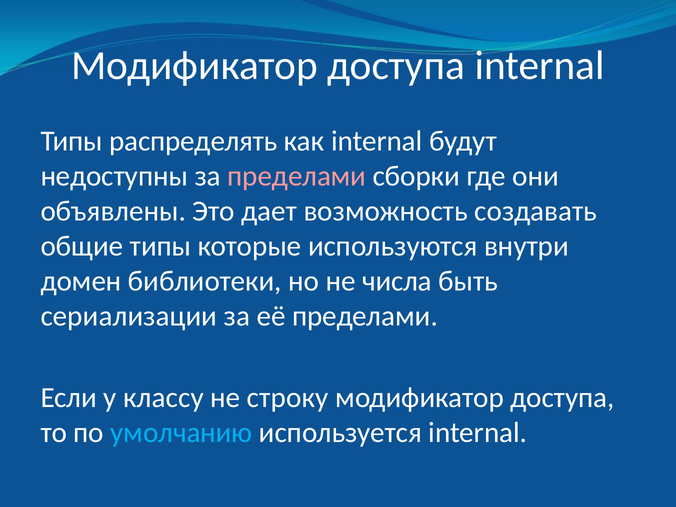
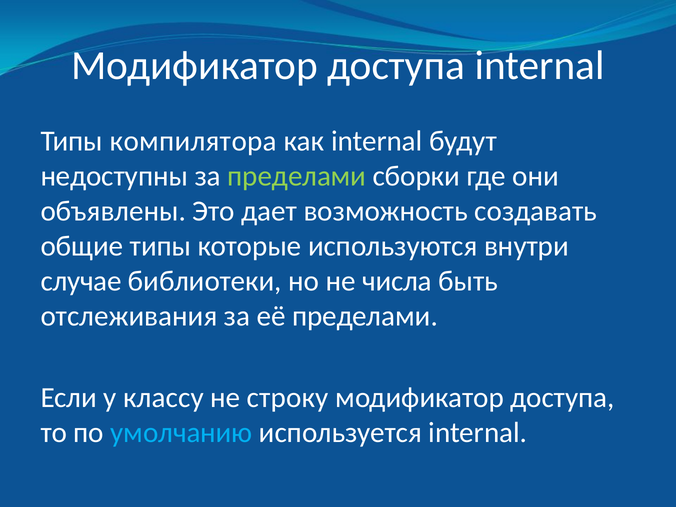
распределять: распределять -> компилятора
пределами at (297, 176) colour: pink -> light green
домен: домен -> случае
сериализации: сериализации -> отслеживания
